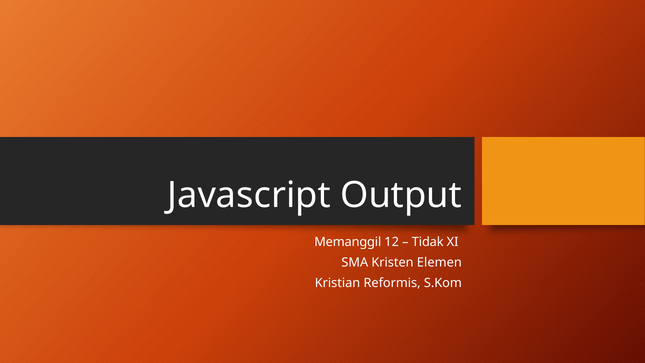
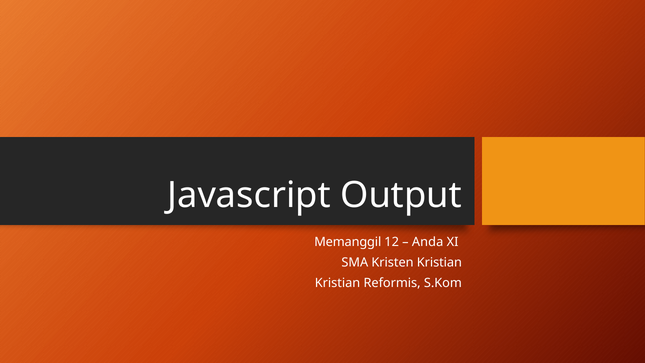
Tidak: Tidak -> Anda
Kristen Elemen: Elemen -> Kristian
